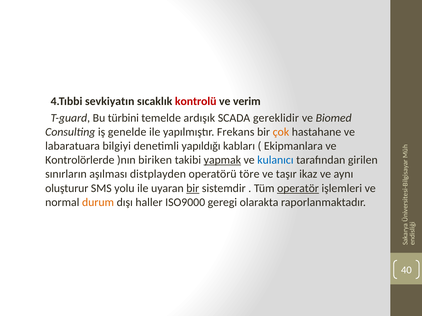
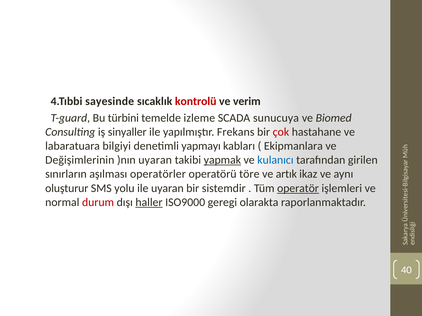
sevkiyatın: sevkiyatın -> sayesinde
ardışık: ardışık -> izleme
gereklidir: gereklidir -> sunucuya
genelde: genelde -> sinyaller
çok colour: orange -> red
yapıldığı: yapıldığı -> yapmayı
Kontrolörlerde: Kontrolörlerde -> Değişimlerinin
)nın biriken: biriken -> uyaran
distplayden: distplayden -> operatörler
taşır: taşır -> artık
bir at (193, 188) underline: present -> none
durum colour: orange -> red
haller underline: none -> present
